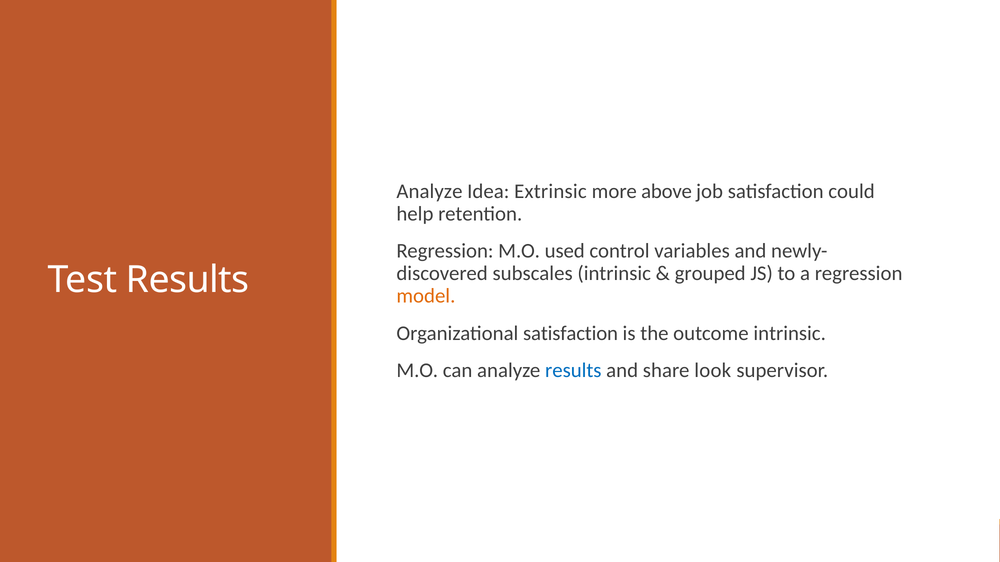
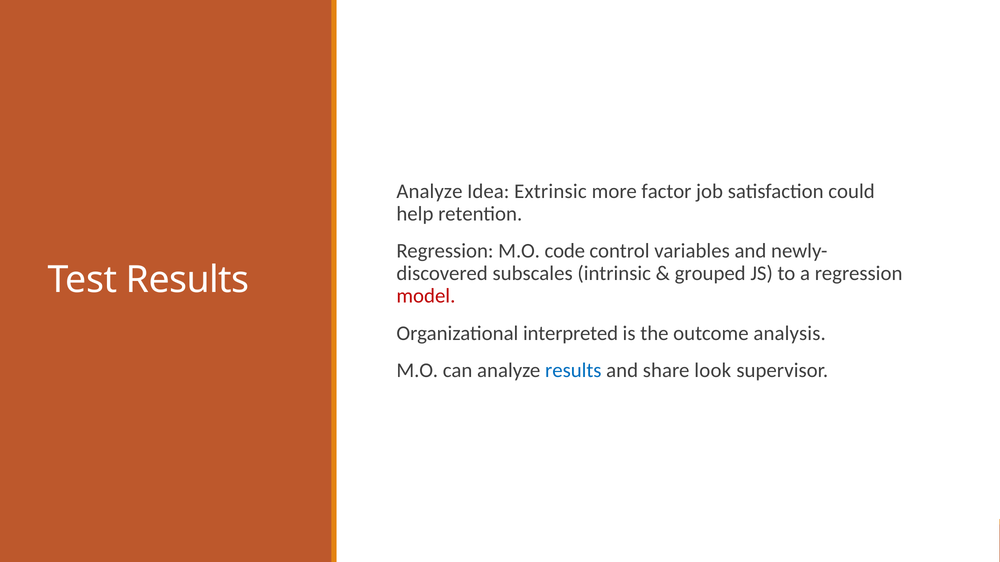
above: above -> factor
used: used -> code
model colour: orange -> red
Organizational satisfaction: satisfaction -> interpreted
outcome intrinsic: intrinsic -> analysis
